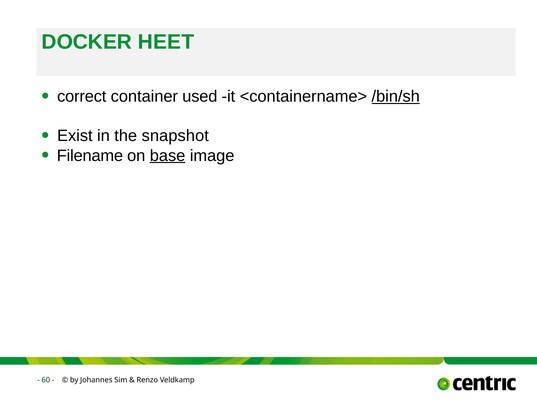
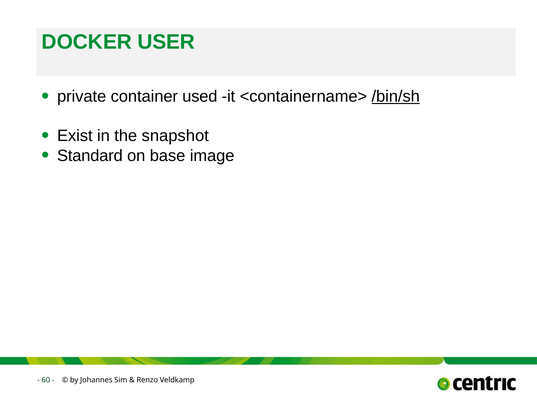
HEET: HEET -> USER
correct: correct -> private
Filename: Filename -> Standard
base underline: present -> none
